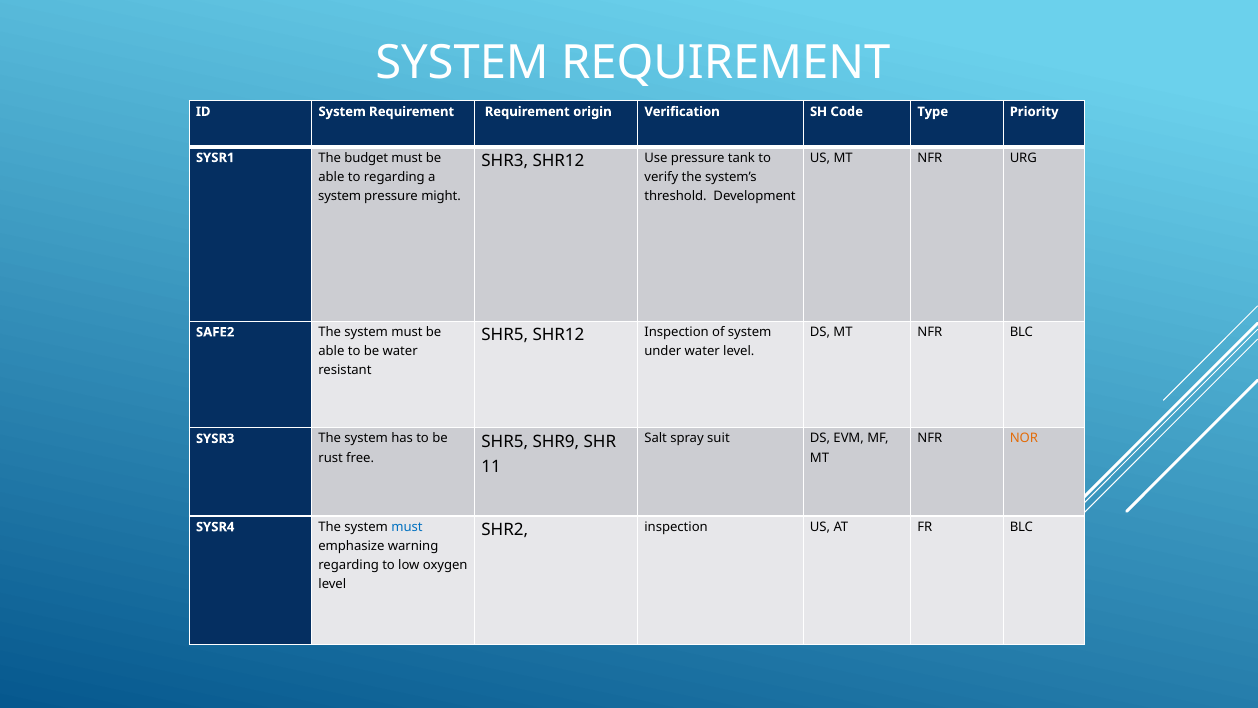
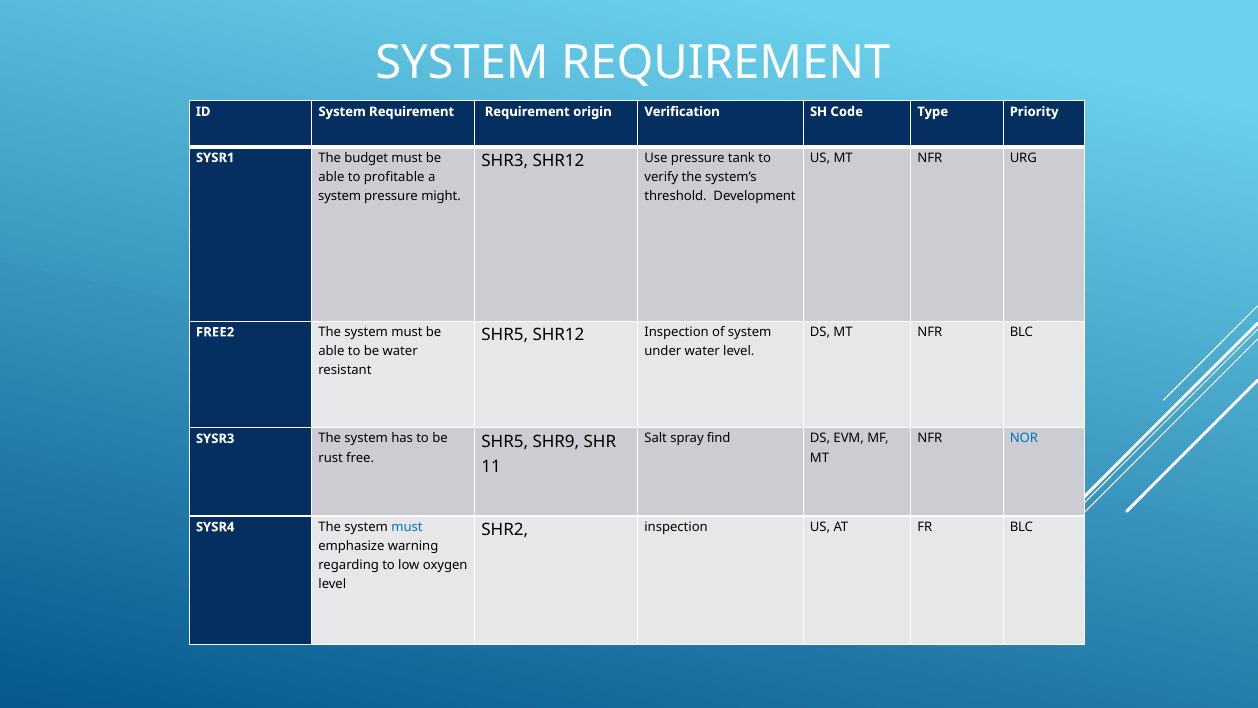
to regarding: regarding -> profitable
SAFE2: SAFE2 -> FREE2
suit: suit -> find
NOR colour: orange -> blue
